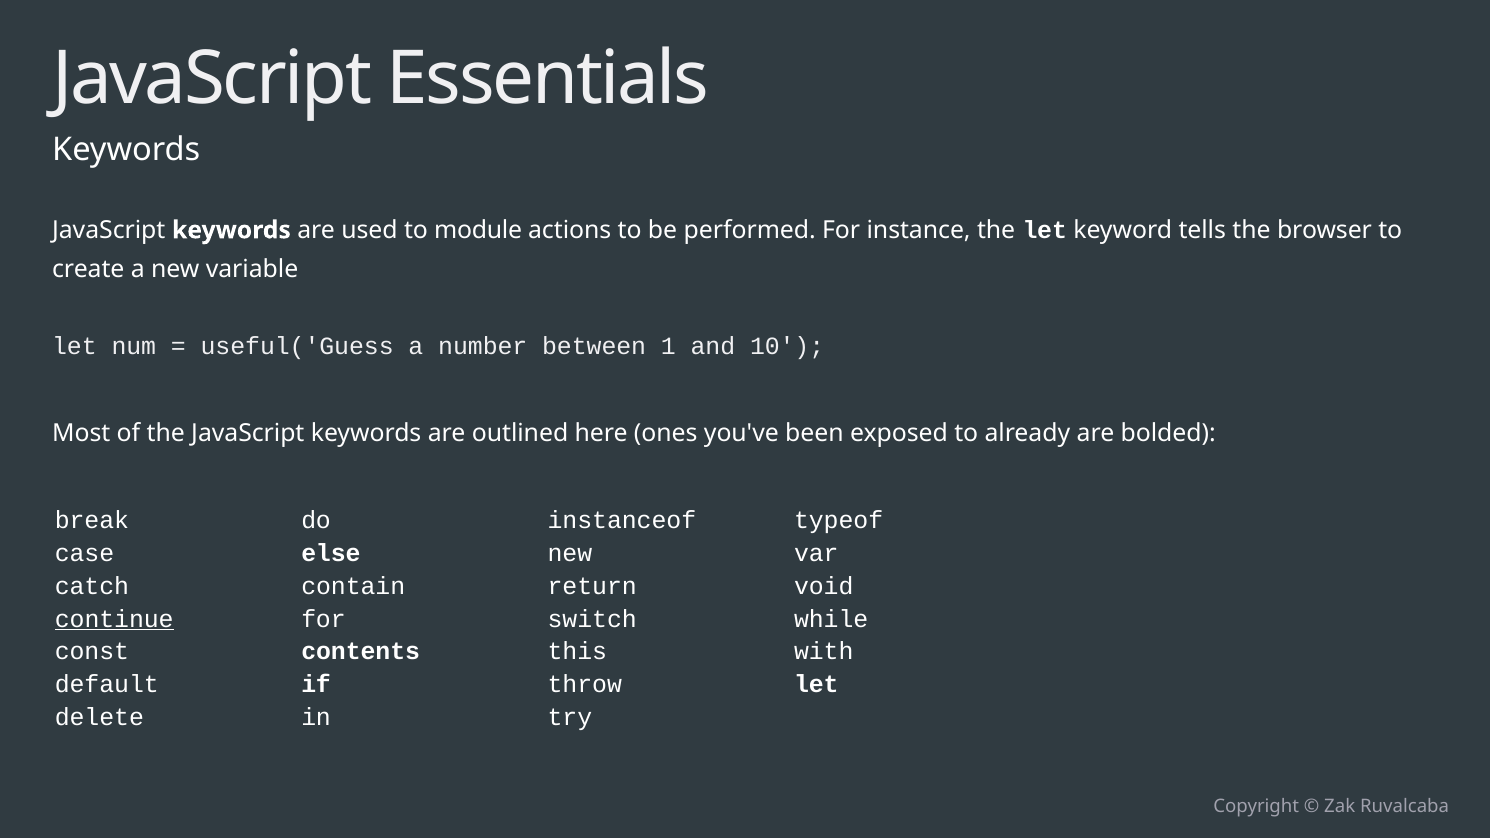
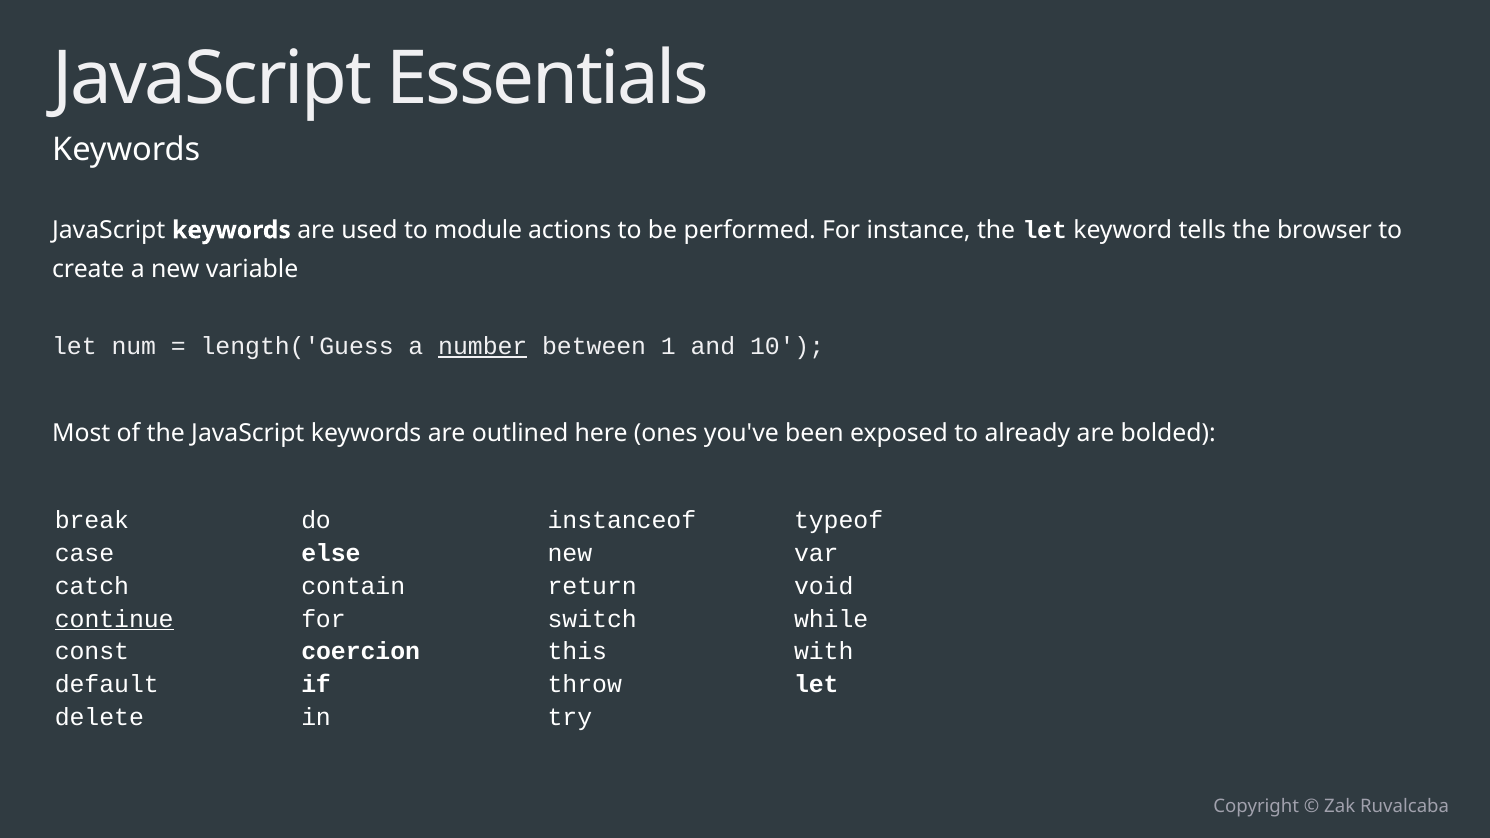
useful('Guess: useful('Guess -> length('Guess
number underline: none -> present
contents: contents -> coercion
